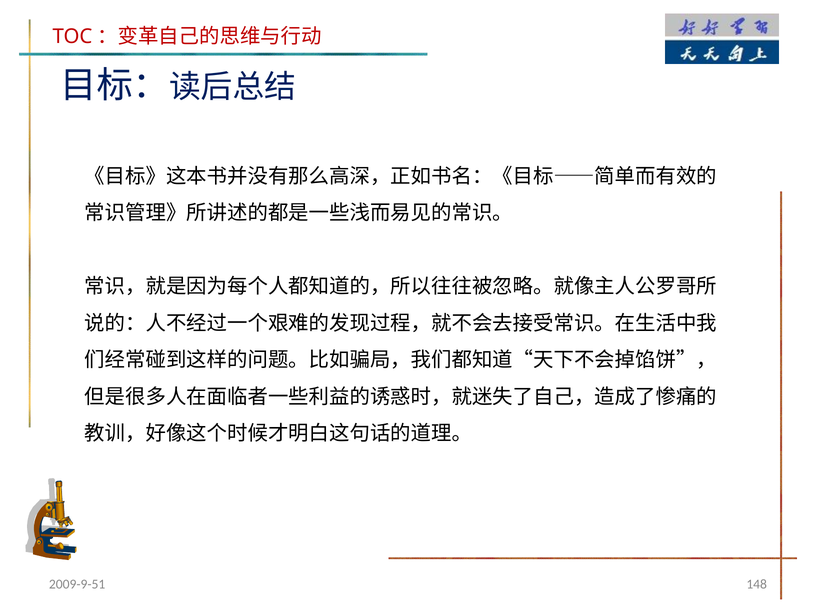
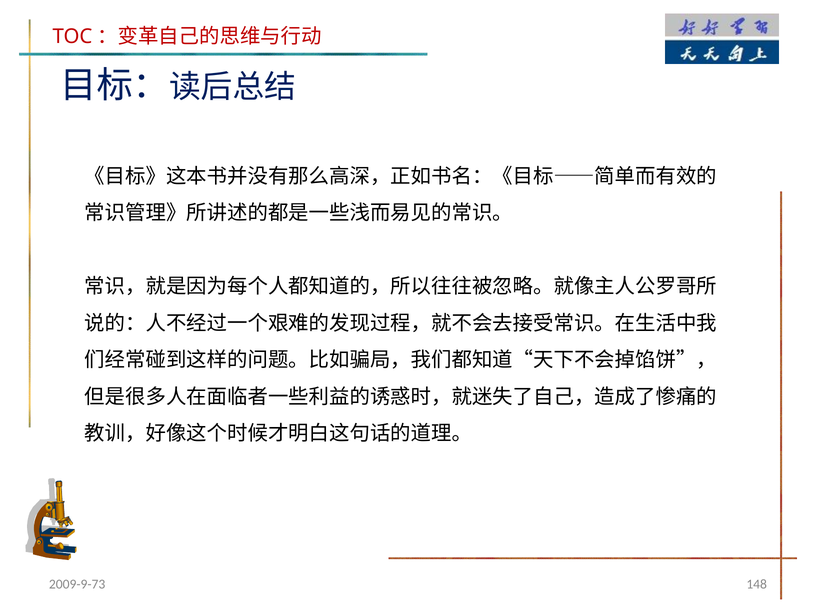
2009-9-51: 2009-9-51 -> 2009-9-73
